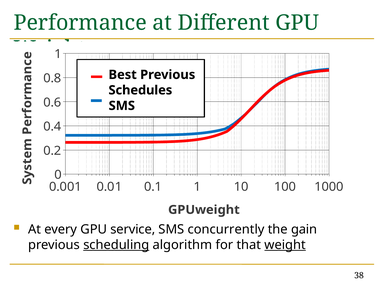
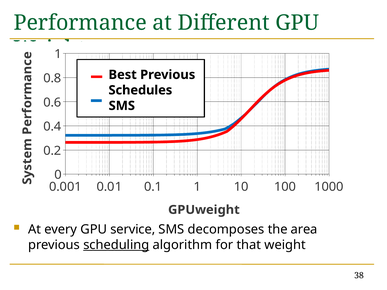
concurrently: concurrently -> decomposes
gain: gain -> area
weight underline: present -> none
